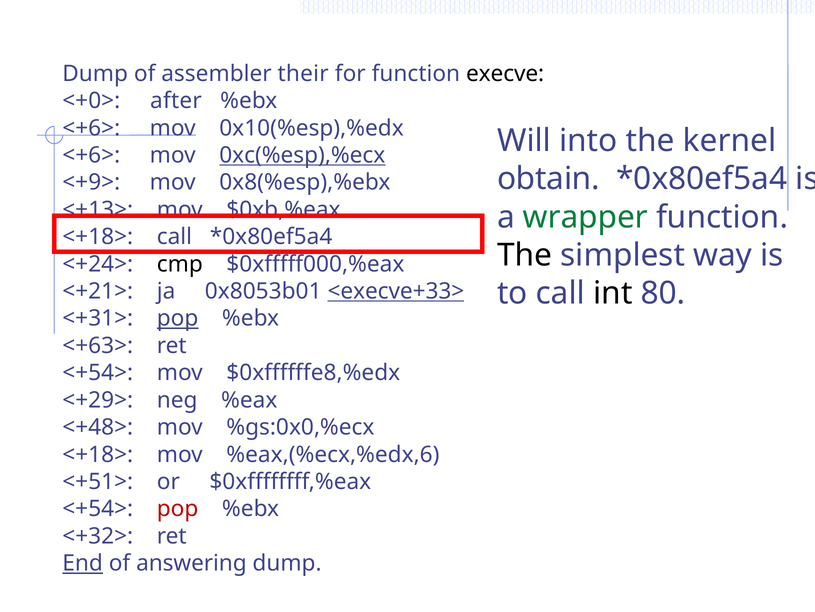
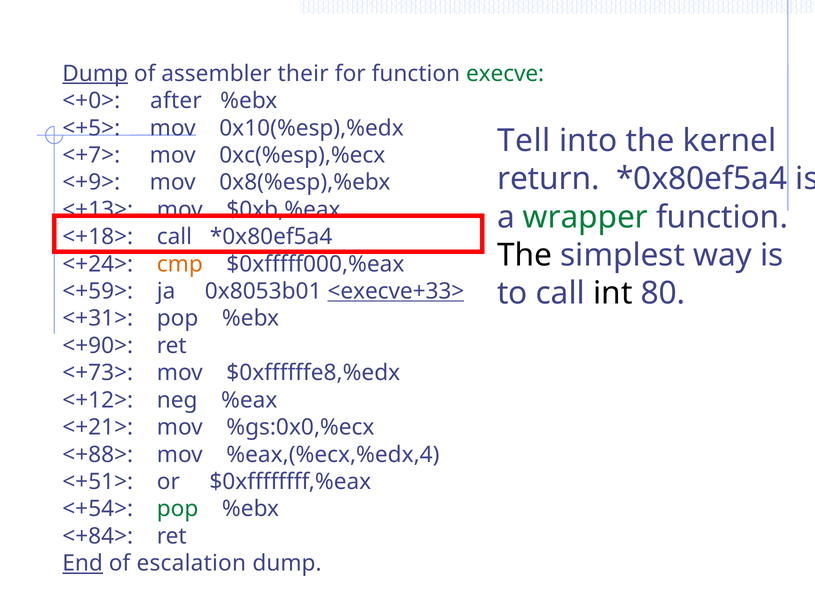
Dump at (95, 74) underline: none -> present
execve colour: black -> green
<+6> at (91, 128): <+6> -> <+5>
Will: Will -> Tell
<+6> at (91, 155): <+6> -> <+7>
0xc(%esp),%ecx underline: present -> none
obtain: obtain -> return
cmp colour: black -> orange
<+21>: <+21> -> <+59>
pop at (178, 318) underline: present -> none
<+63>: <+63> -> <+90>
<+54> at (98, 372): <+54> -> <+73>
<+29>: <+29> -> <+12>
<+48>: <+48> -> <+21>
<+18> at (98, 454): <+18> -> <+88>
%eax,(%ecx,%edx,6: %eax,(%ecx,%edx,6 -> %eax,(%ecx,%edx,4
pop at (178, 508) colour: red -> green
<+32>: <+32> -> <+84>
answering: answering -> escalation
